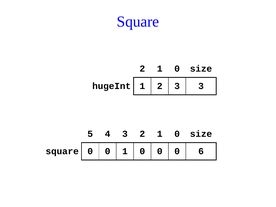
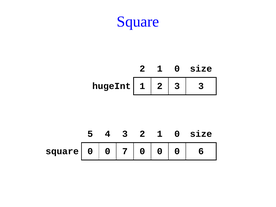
0 1: 1 -> 7
